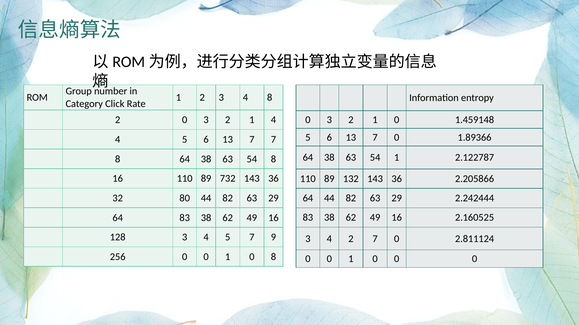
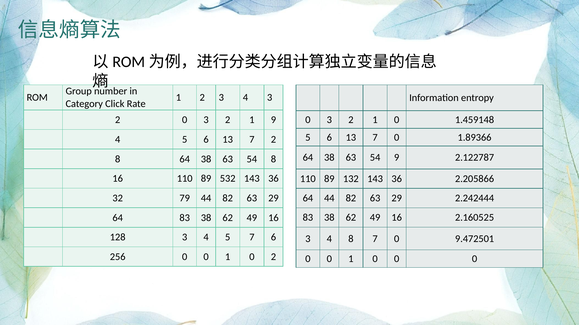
4 8: 8 -> 3
1 4: 4 -> 9
7 7: 7 -> 2
54 1: 1 -> 9
732: 732 -> 532
80: 80 -> 79
7 9: 9 -> 6
4 2: 2 -> 8
2.811124: 2.811124 -> 9.472501
0 8: 8 -> 2
